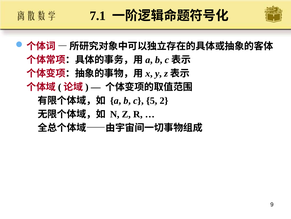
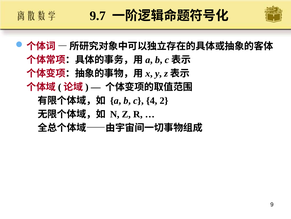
7.1: 7.1 -> 9.7
5: 5 -> 4
